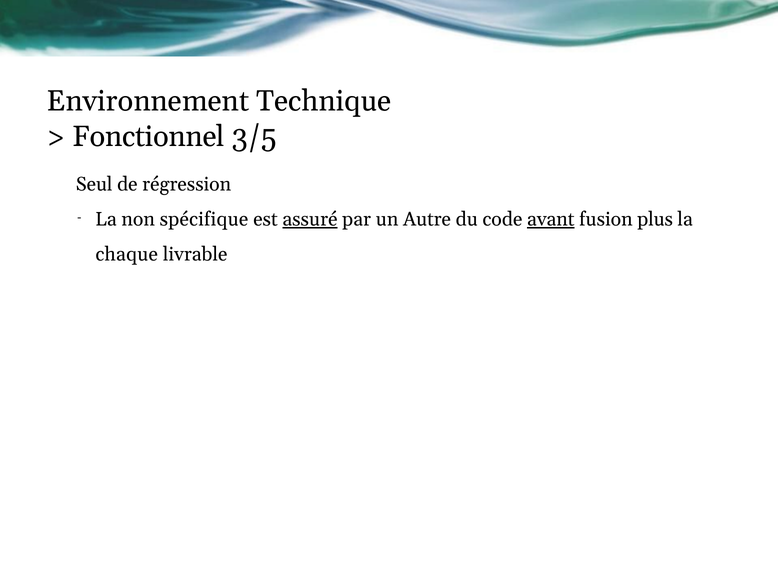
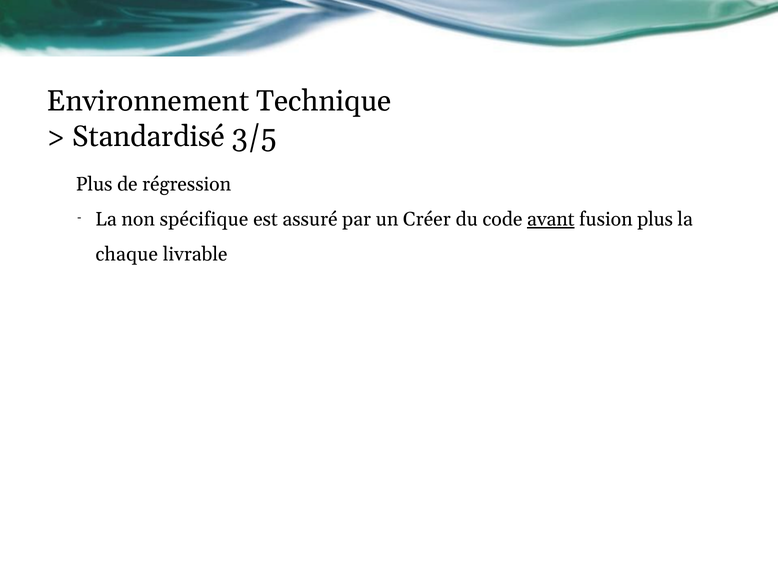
Fonctionnel: Fonctionnel -> Standardisé
Seul at (94, 184): Seul -> Plus
assuré underline: present -> none
Autre: Autre -> Créer
